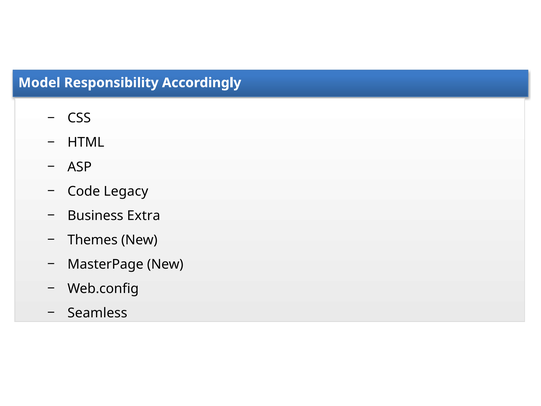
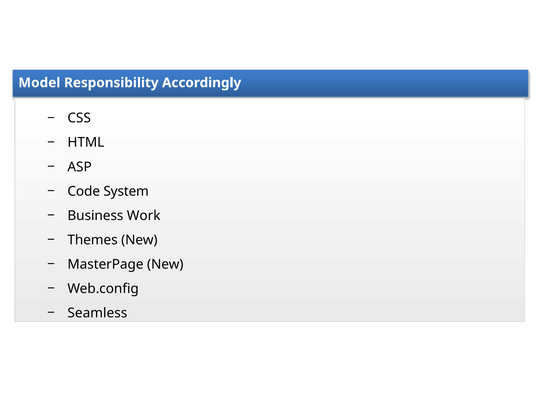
Legacy: Legacy -> System
Extra: Extra -> Work
